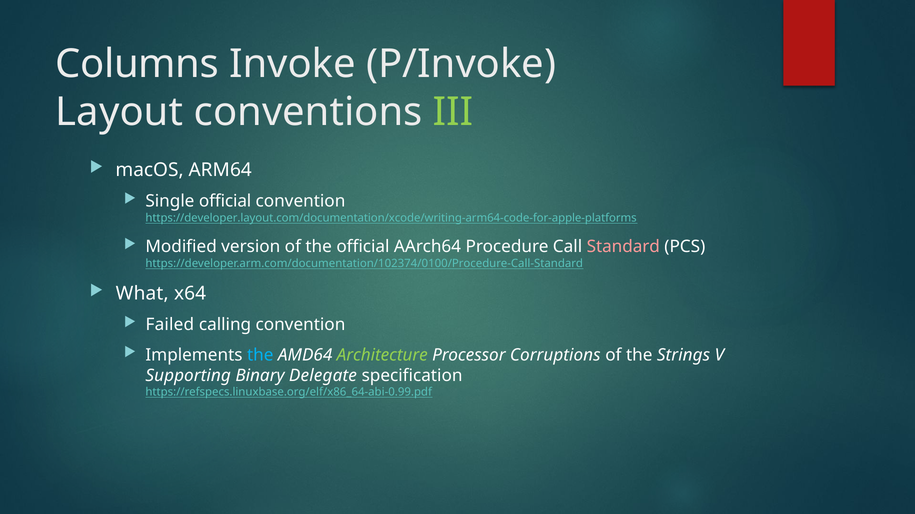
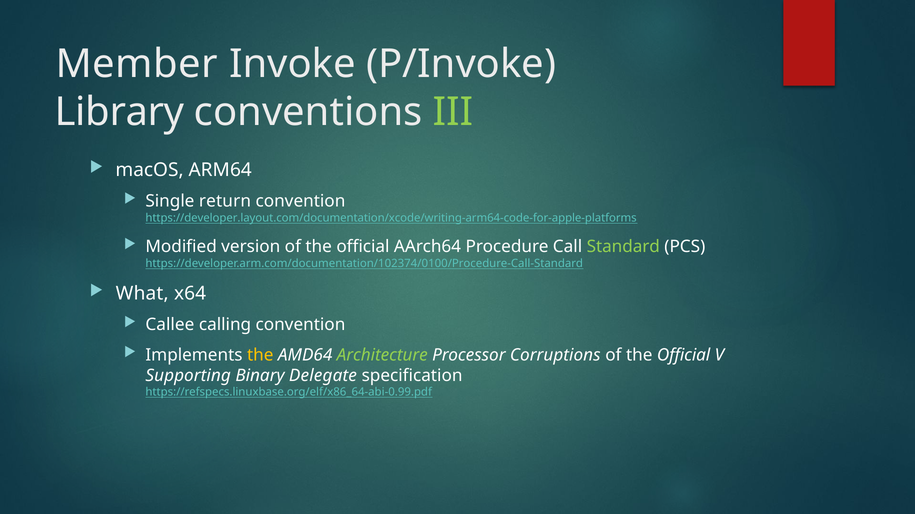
Columns: Columns -> Member
Layout: Layout -> Library
Single official: official -> return
Standard colour: pink -> light green
Failed: Failed -> Callee
the at (260, 355) colour: light blue -> yellow
Strings at (684, 355): Strings -> Official
